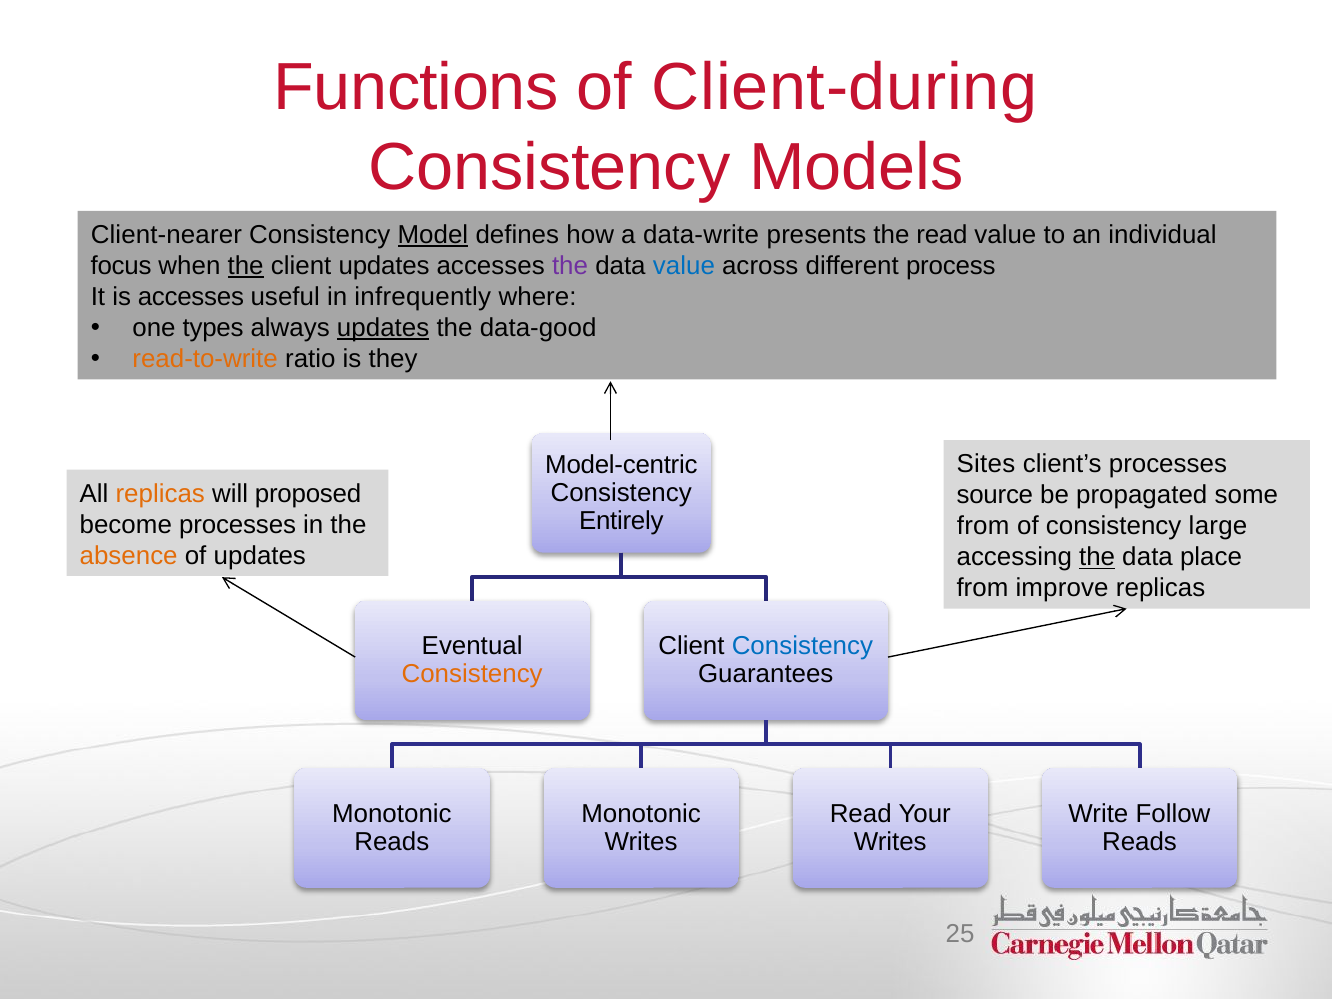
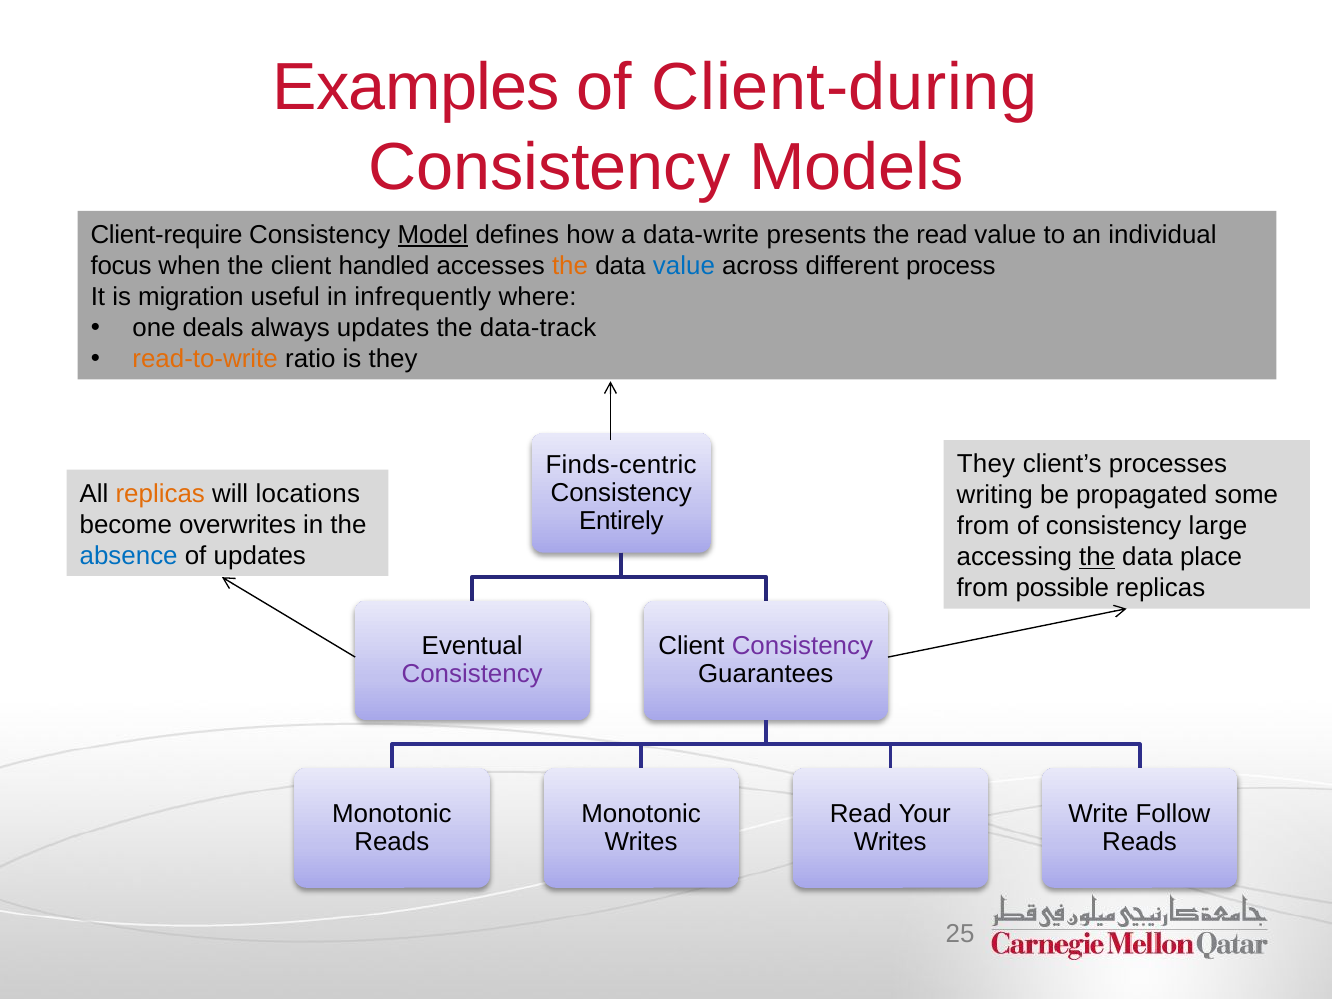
Functions: Functions -> Examples
Client-nearer: Client-nearer -> Client-require
the at (246, 266) underline: present -> none
client updates: updates -> handled
the at (570, 266) colour: purple -> orange
is accesses: accesses -> migration
types: types -> deals
updates at (383, 328) underline: present -> none
data-good: data-good -> data-track
Sites at (986, 464): Sites -> They
Model-centric: Model-centric -> Finds-centric
proposed: proposed -> locations
source: source -> writing
become processes: processes -> overwrites
absence colour: orange -> blue
improve: improve -> possible
Consistency at (802, 646) colour: blue -> purple
Consistency at (472, 674) colour: orange -> purple
